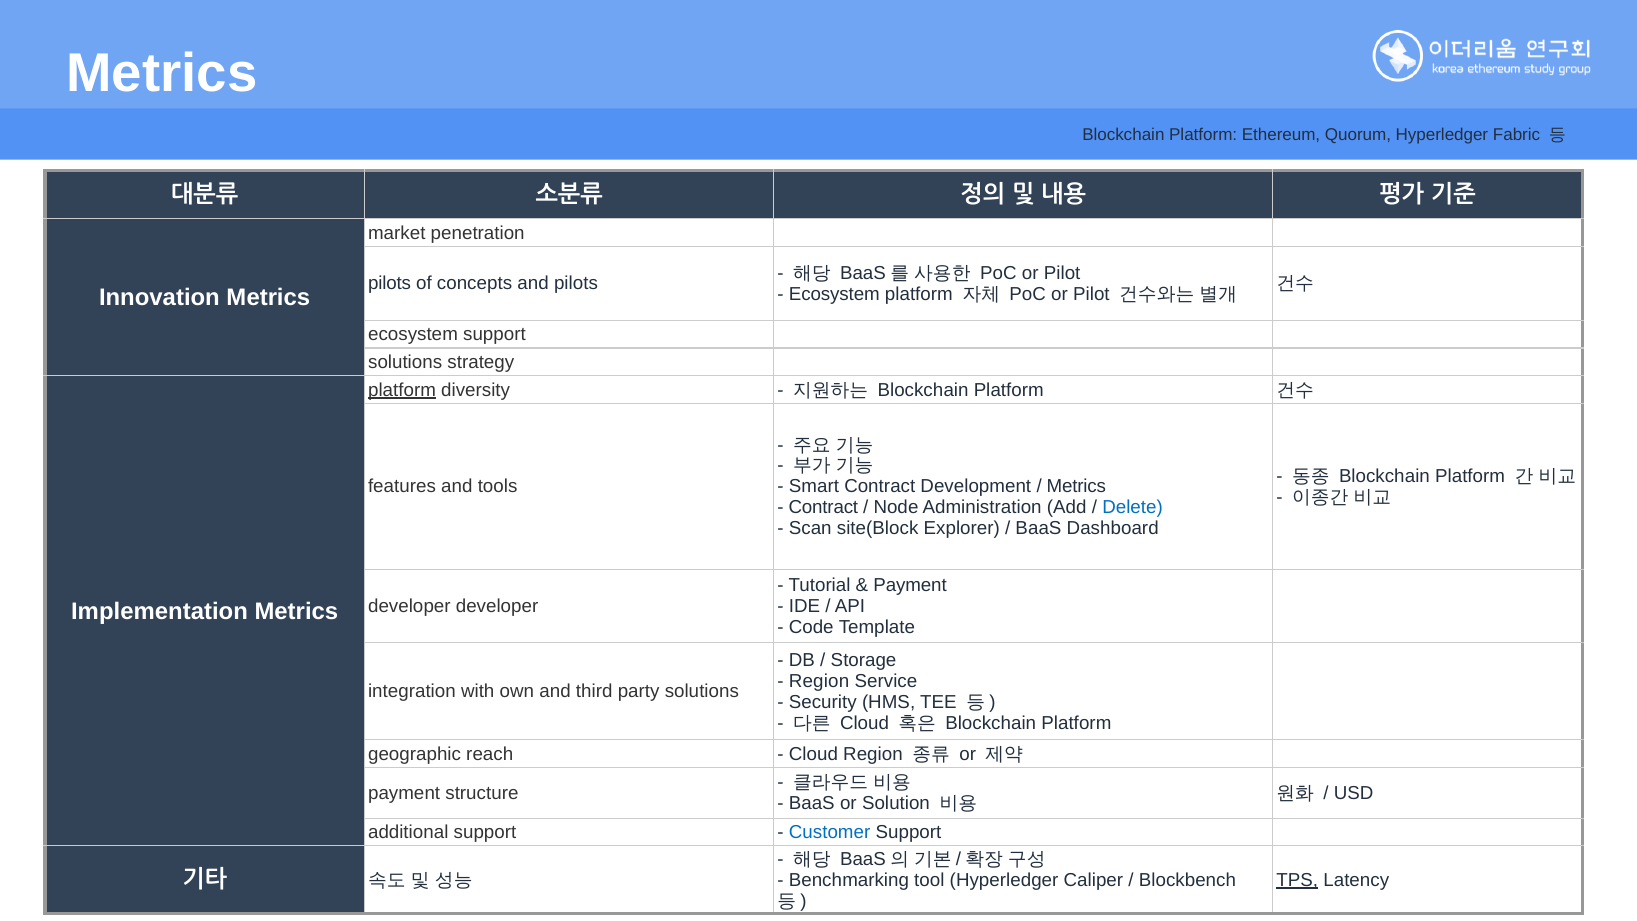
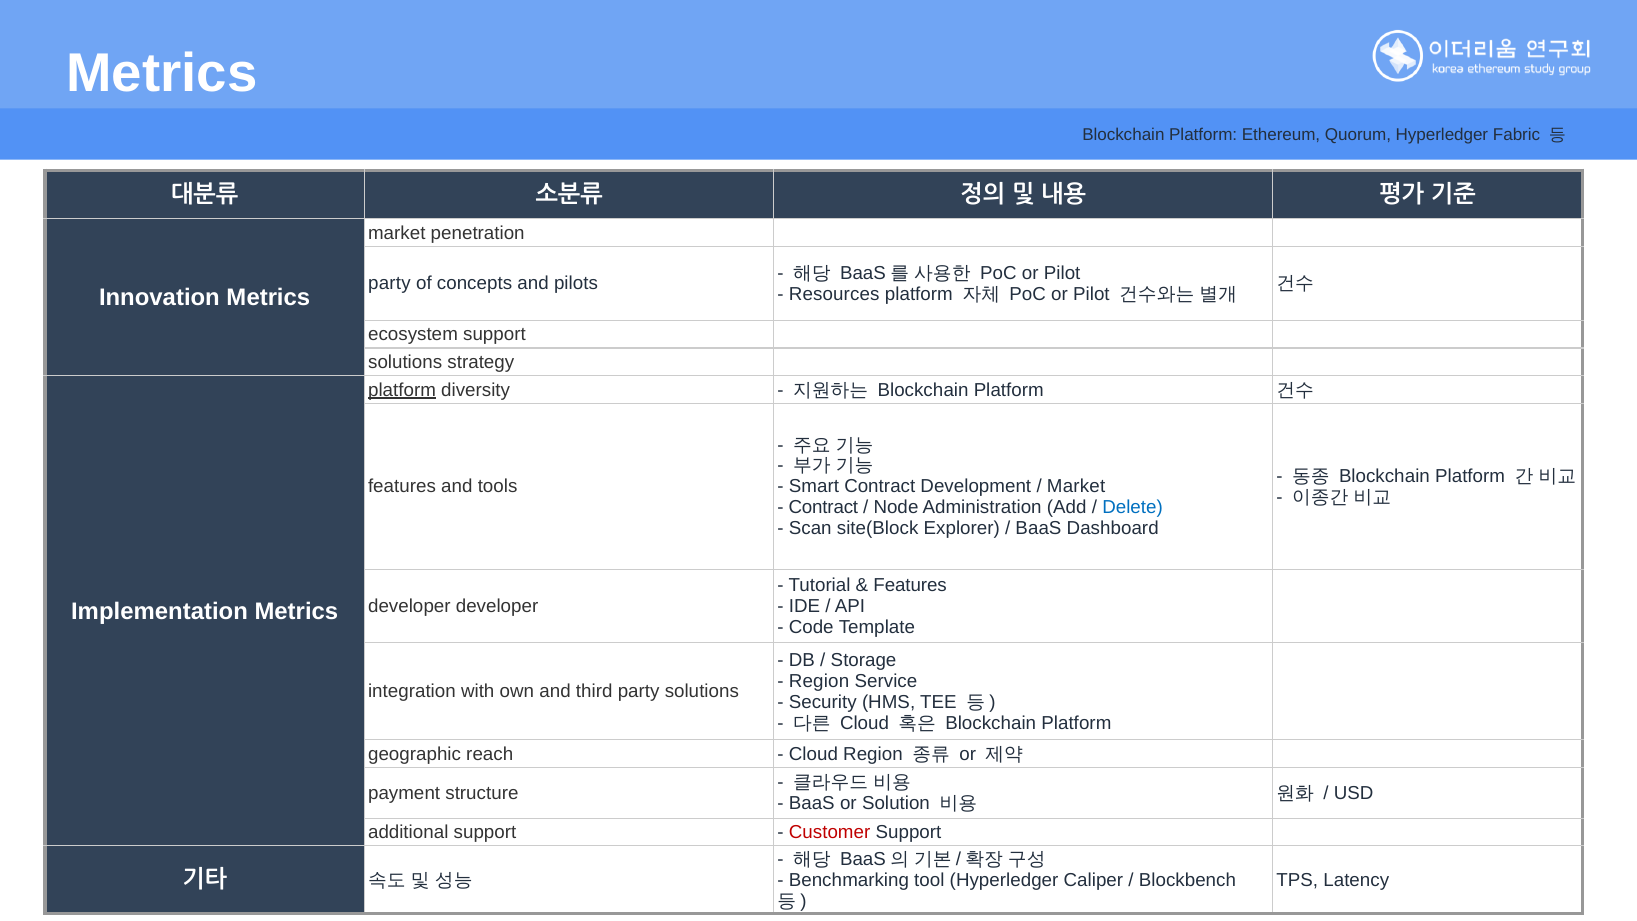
pilots at (390, 284): pilots -> party
Ecosystem at (834, 294): Ecosystem -> Resources
Metrics at (1076, 487): Metrics -> Market
Payment at (910, 585): Payment -> Features
Customer colour: blue -> red
TPS underline: present -> none
